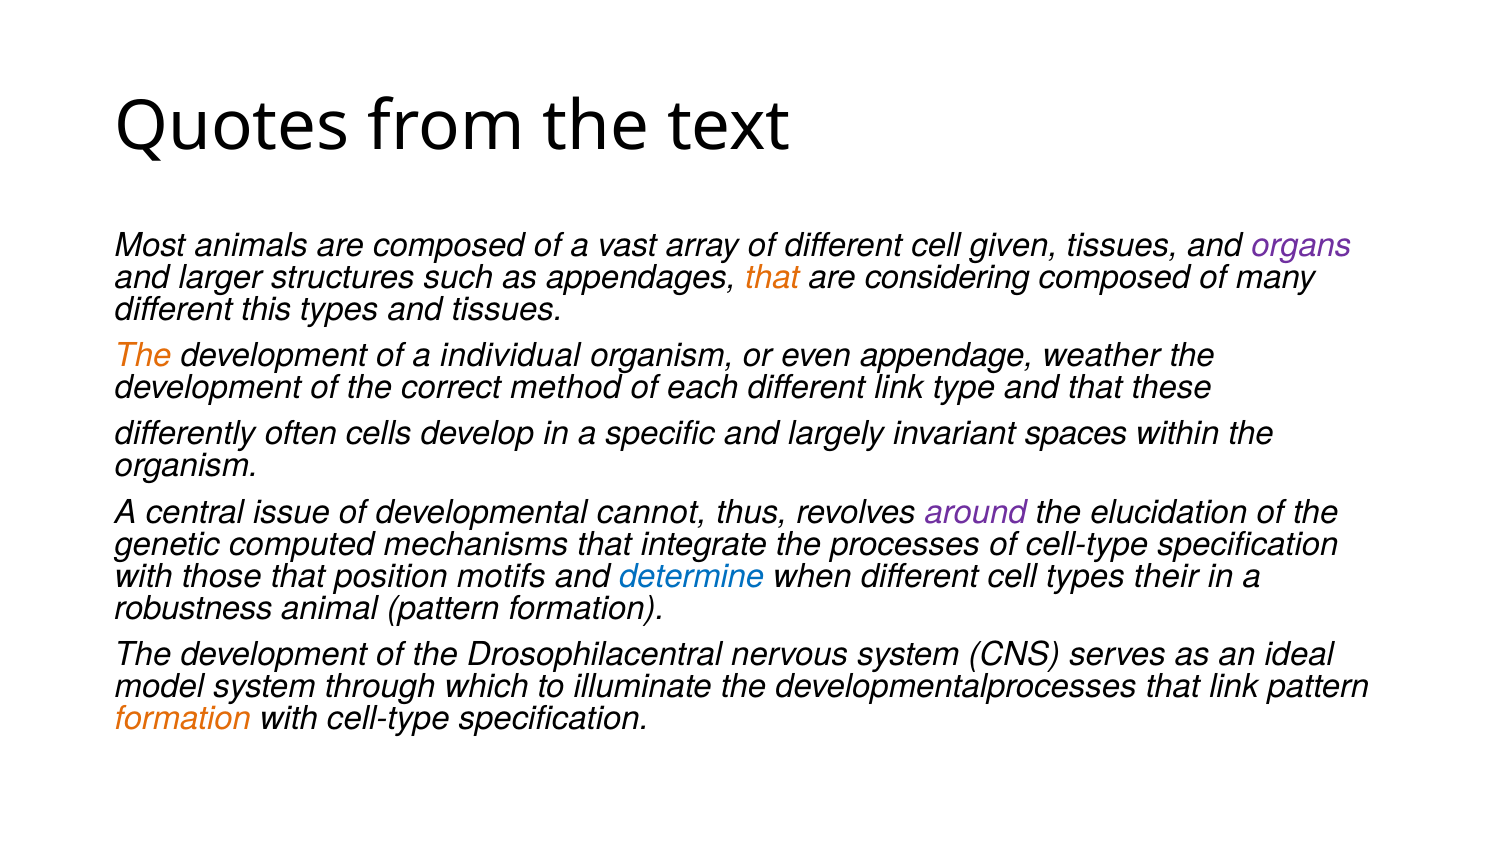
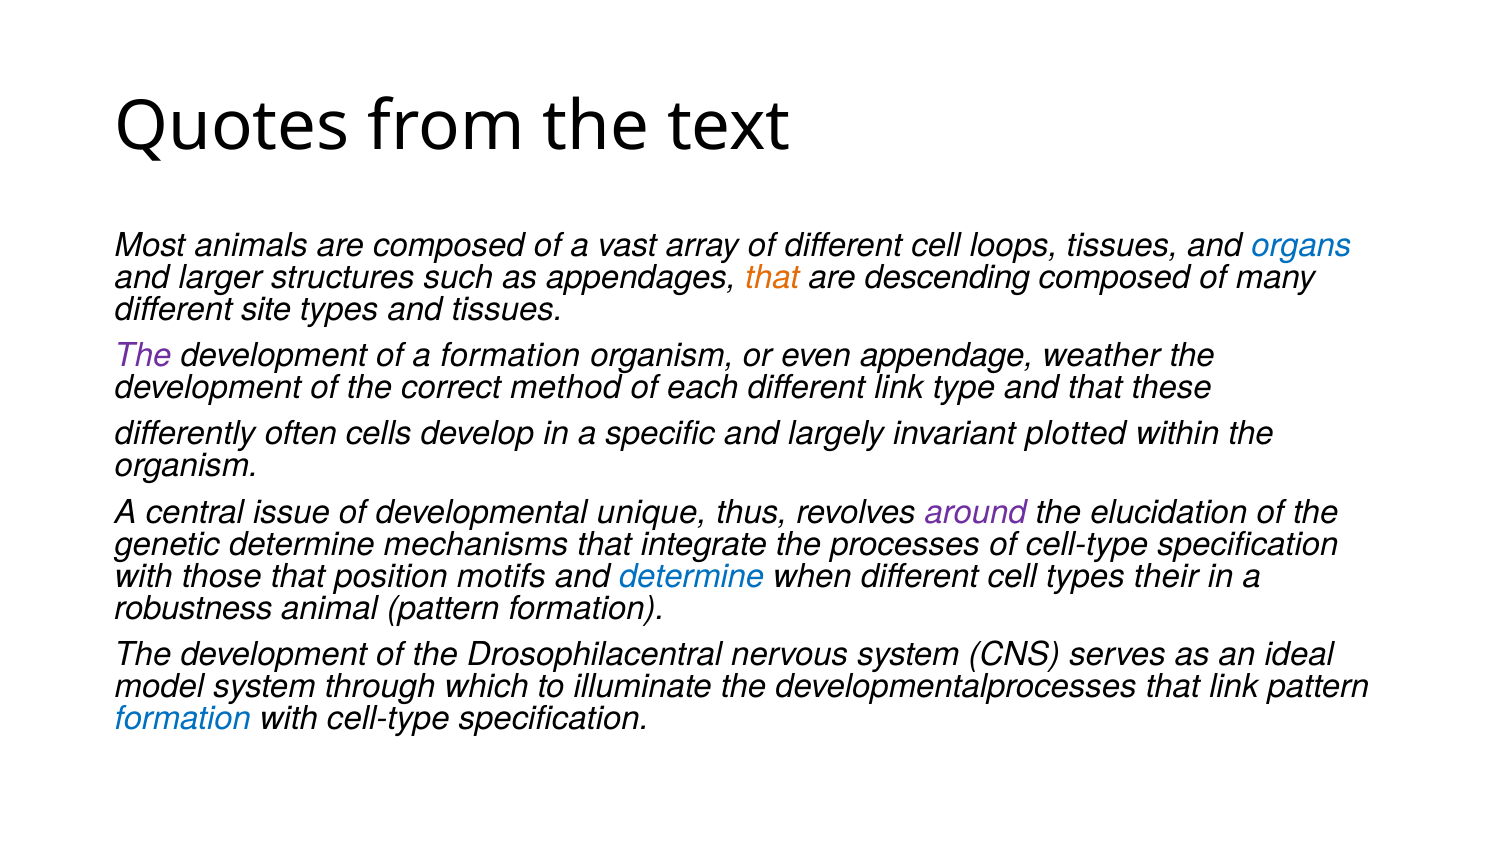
given: given -> loops
organs colour: purple -> blue
considering: considering -> descending
this: this -> site
The at (143, 356) colour: orange -> purple
a individual: individual -> formation
spaces: spaces -> plotted
cannot: cannot -> unique
genetic computed: computed -> determine
formation at (183, 718) colour: orange -> blue
